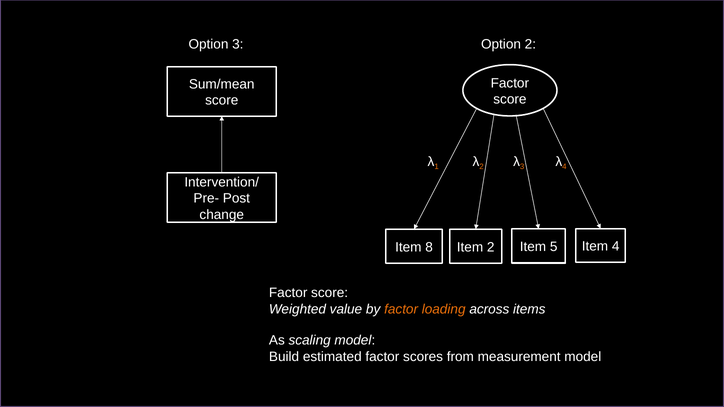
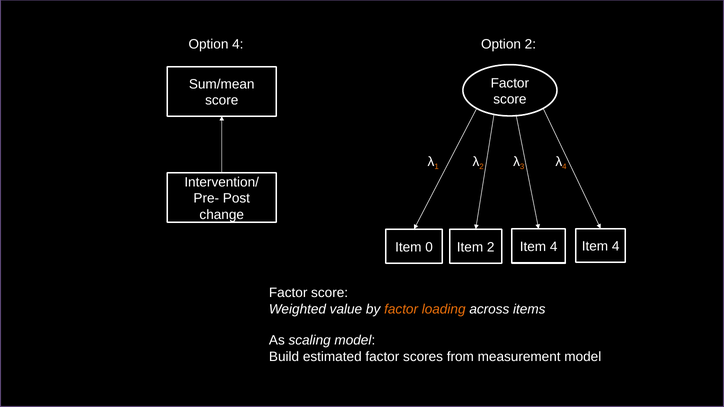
Option 3: 3 -> 4
2 Item 5: 5 -> 4
8: 8 -> 0
